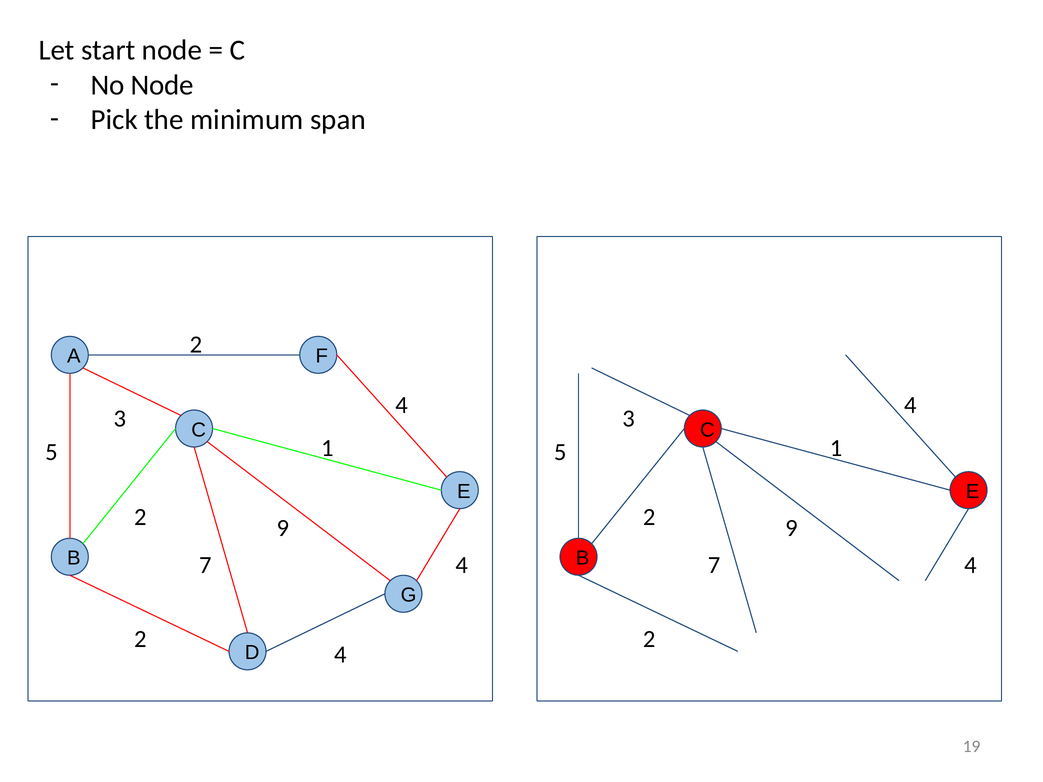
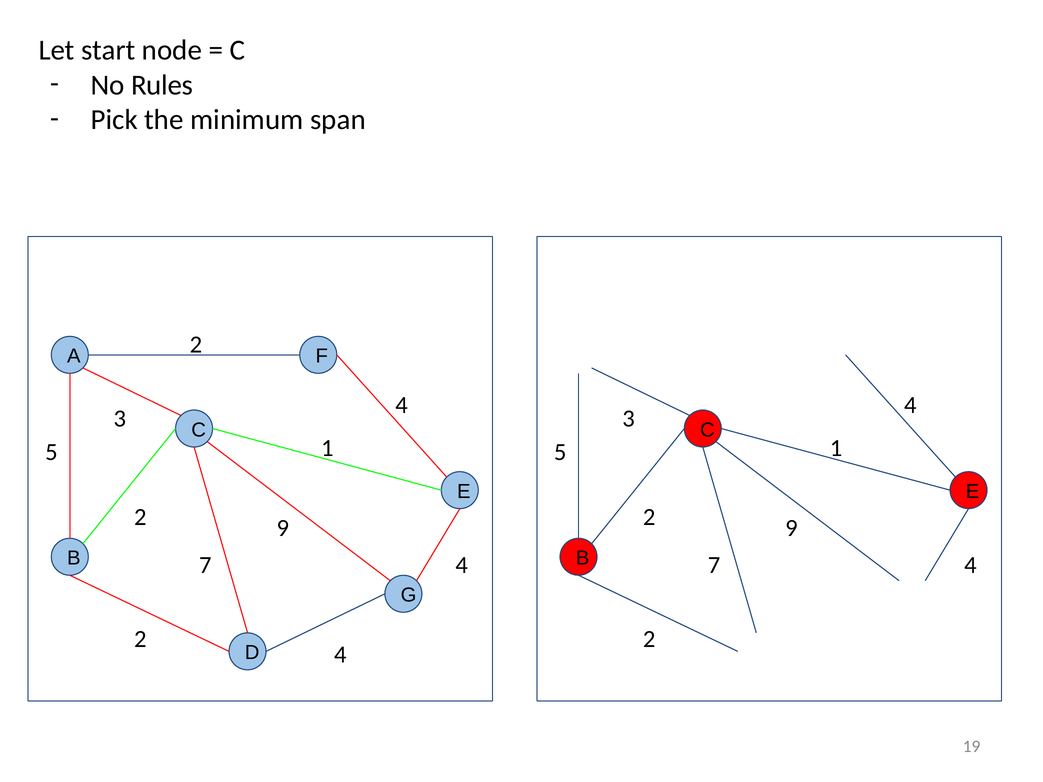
No Node: Node -> Rules
